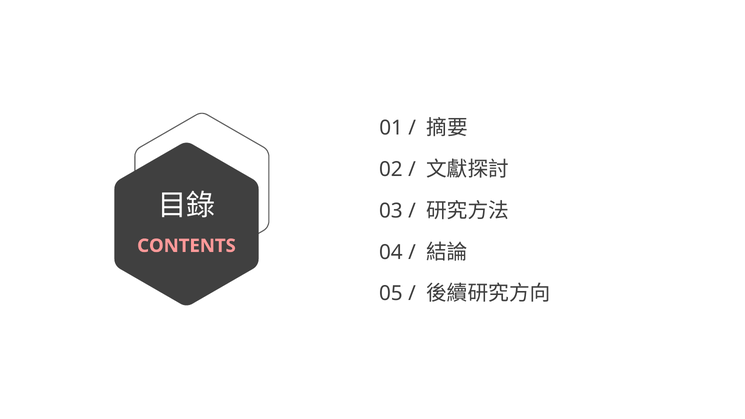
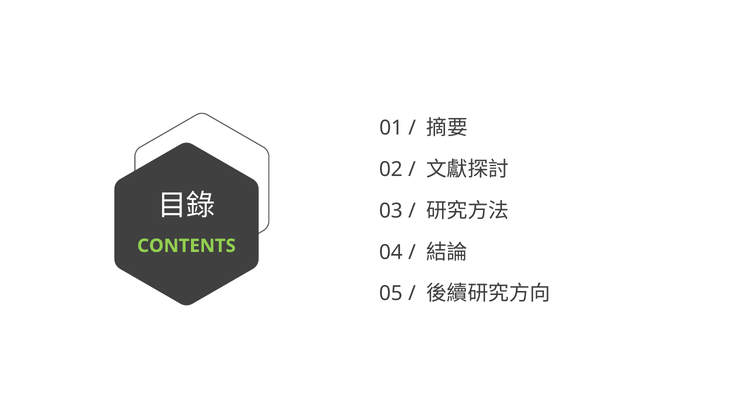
CONTENTS colour: pink -> light green
